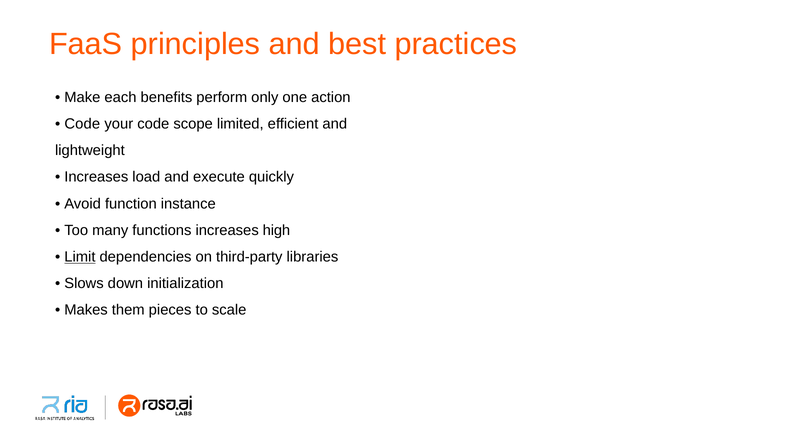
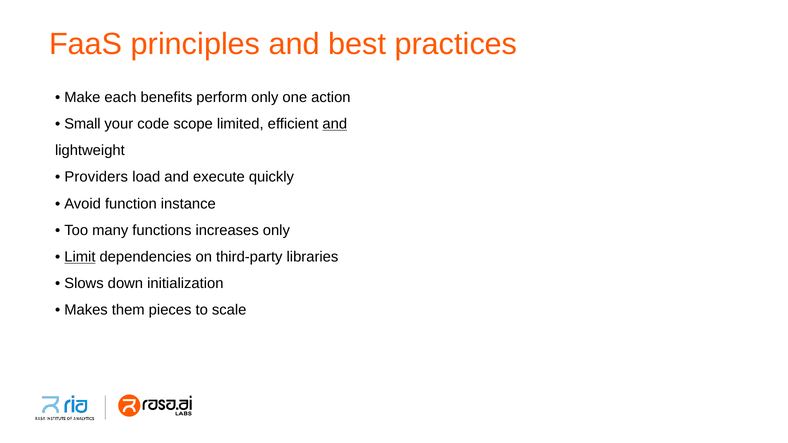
Code at (82, 124): Code -> Small
and at (335, 124) underline: none -> present
Increases at (96, 177): Increases -> Providers
increases high: high -> only
